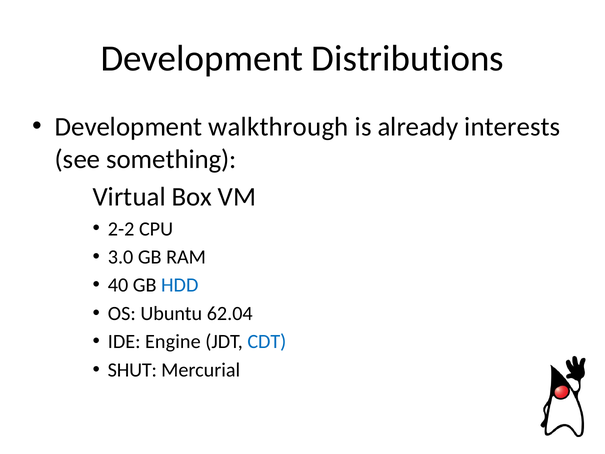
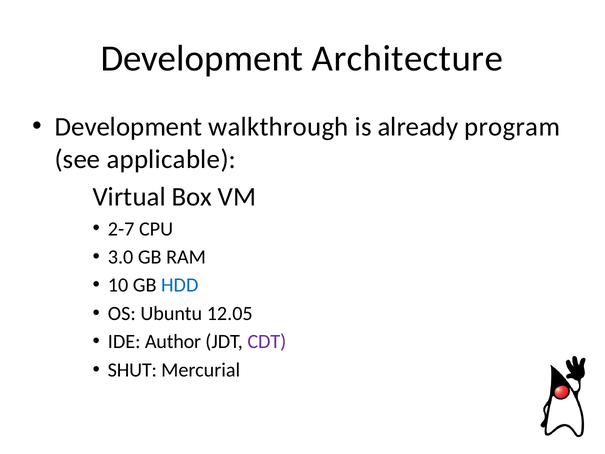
Distributions: Distributions -> Architecture
interests: interests -> program
something: something -> applicable
2-2: 2-2 -> 2-7
40: 40 -> 10
62.04: 62.04 -> 12.05
Engine: Engine -> Author
CDT colour: blue -> purple
